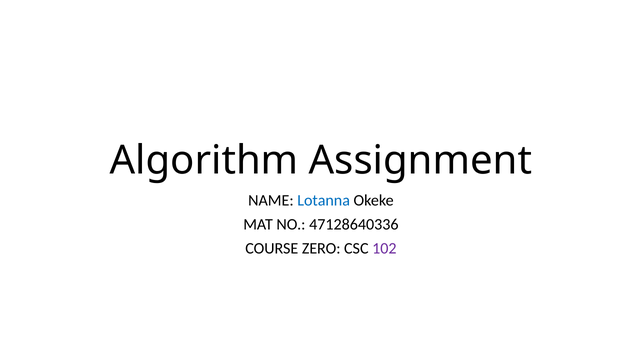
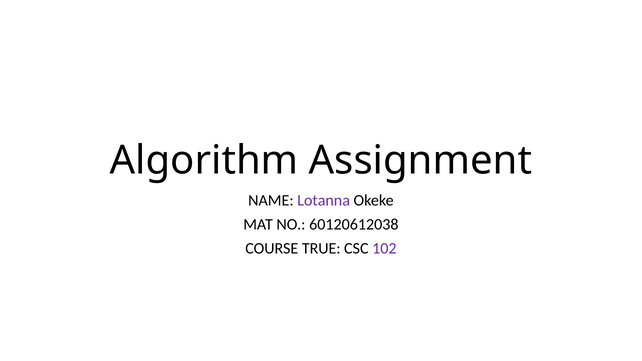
Lotanna colour: blue -> purple
47128640336: 47128640336 -> 60120612038
ZERO: ZERO -> TRUE
